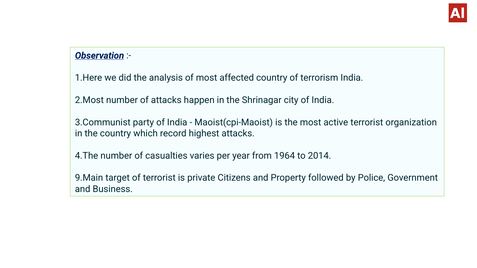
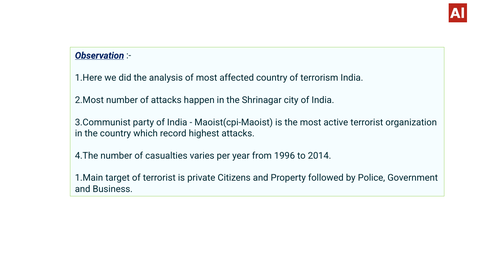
1964: 1964 -> 1996
9.Main: 9.Main -> 1.Main
